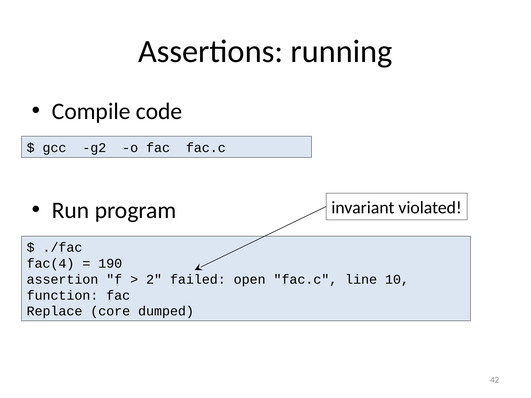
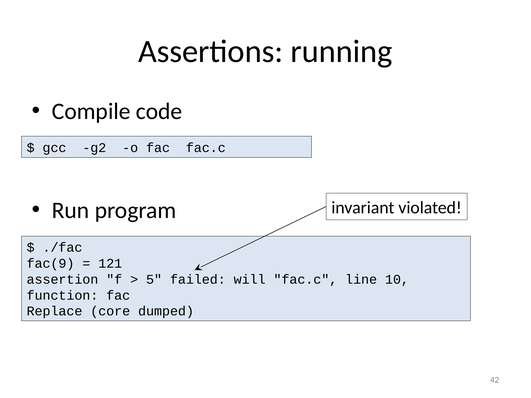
fac(4: fac(4 -> fac(9
190: 190 -> 121
2: 2 -> 5
open: open -> will
